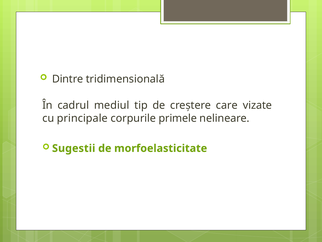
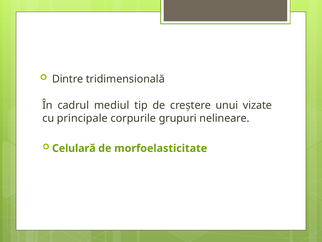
care: care -> unui
primele: primele -> grupuri
Sugestii: Sugestii -> Celulară
